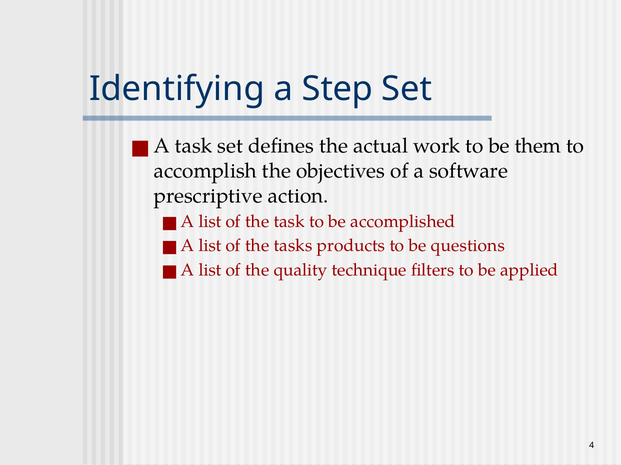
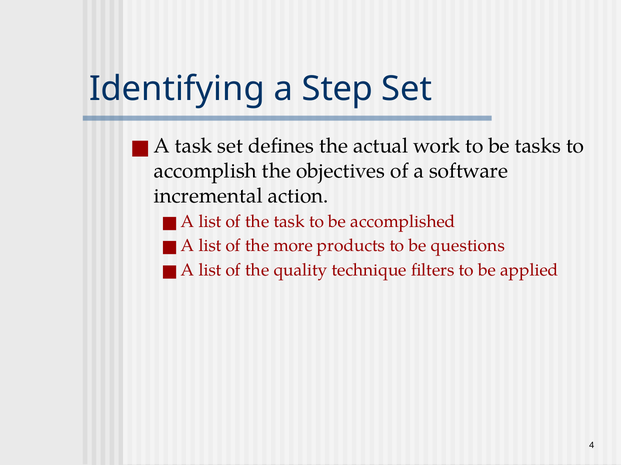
them: them -> tasks
prescriptive: prescriptive -> incremental
tasks: tasks -> more
